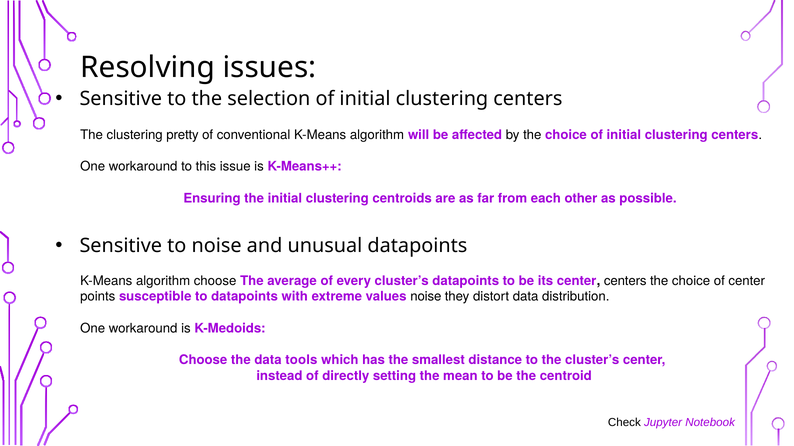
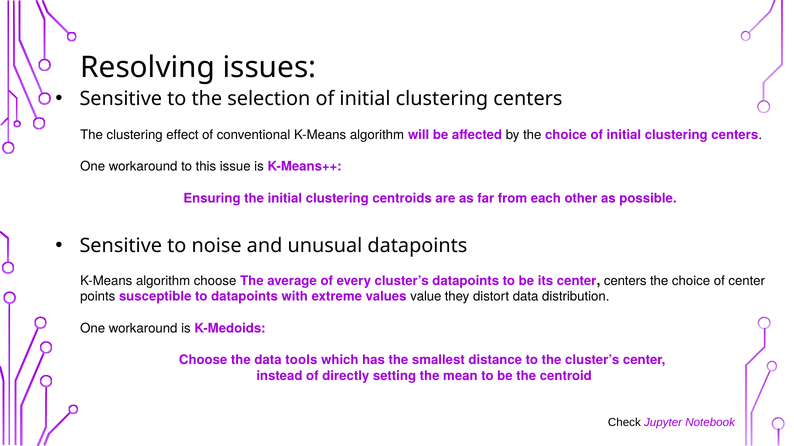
pretty: pretty -> effect
values noise: noise -> value
